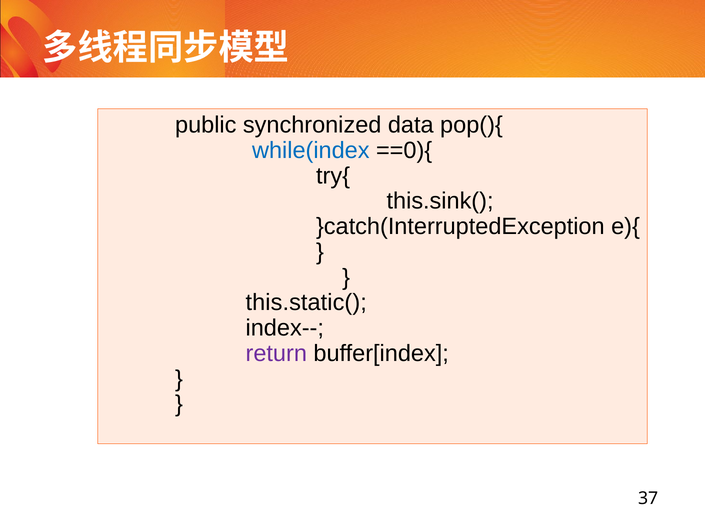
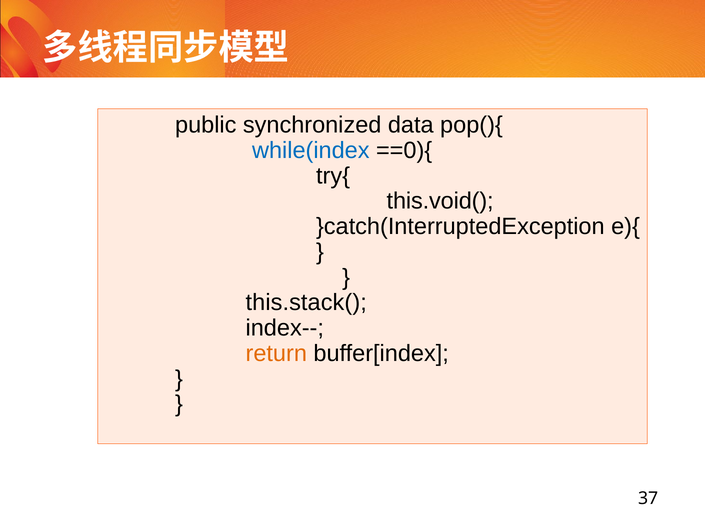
this.sink(: this.sink( -> this.void(
this.static(: this.static( -> this.stack(
return colour: purple -> orange
